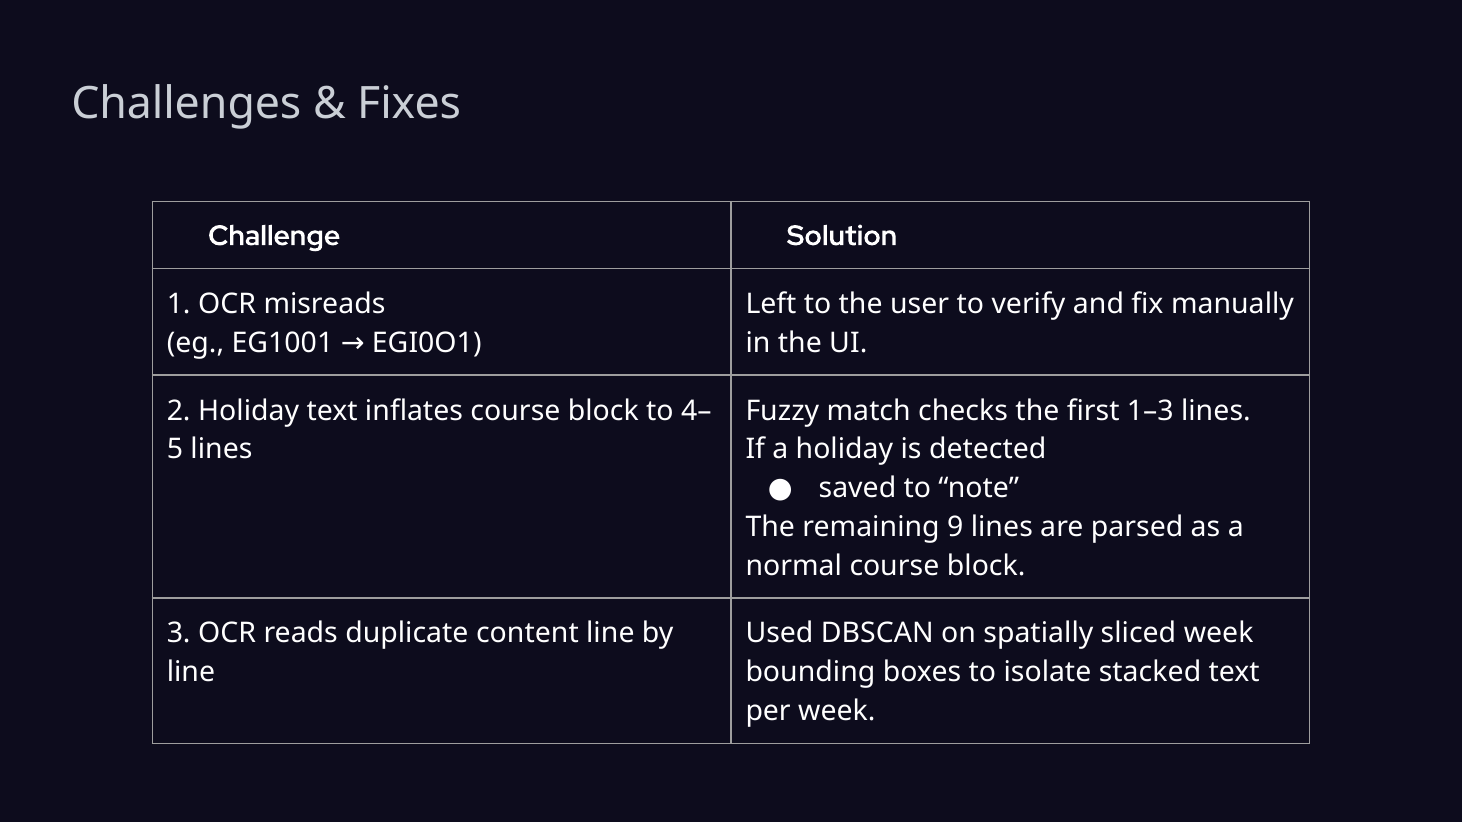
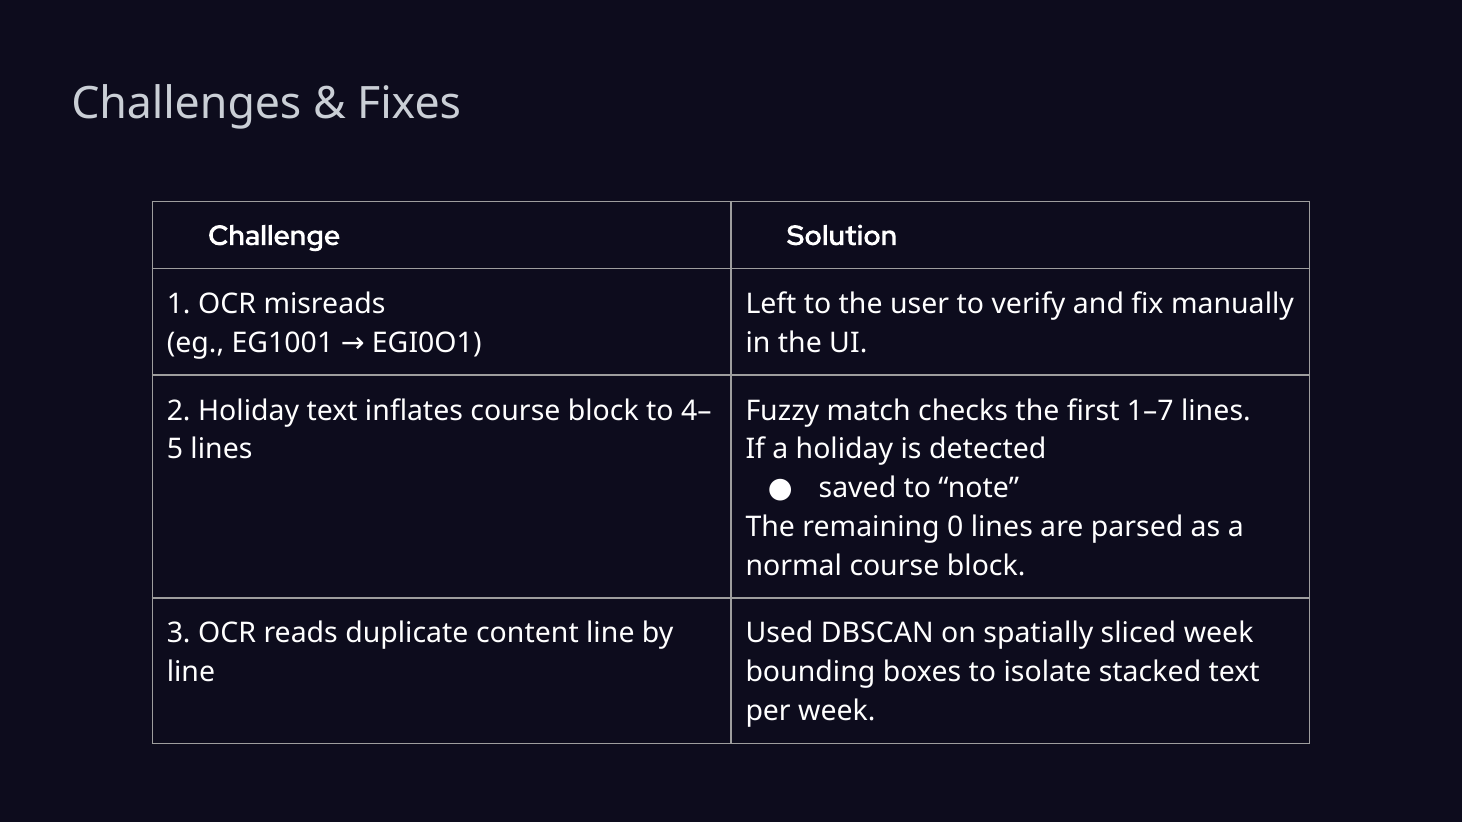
1–3: 1–3 -> 1–7
9: 9 -> 0
